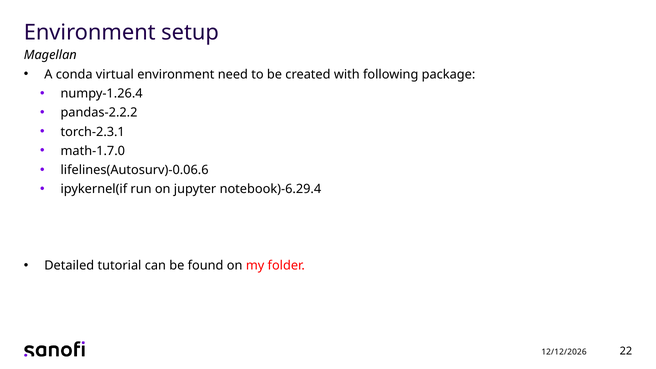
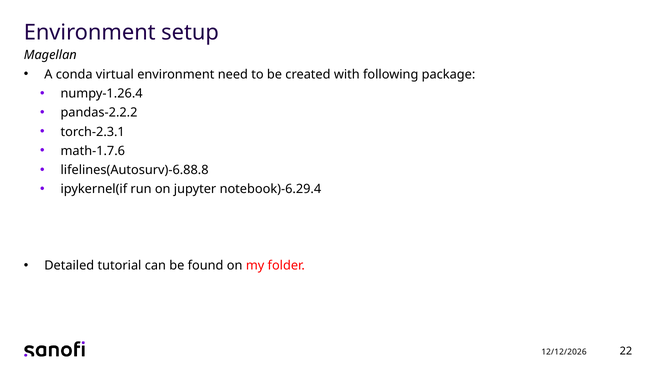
math-1.7.0: math-1.7.0 -> math-1.7.6
lifelines(Autosurv)-0.06.6: lifelines(Autosurv)-0.06.6 -> lifelines(Autosurv)-6.88.8
